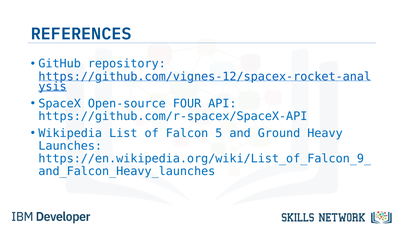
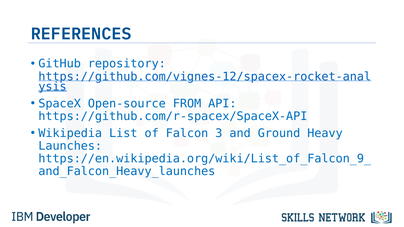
FOUR: FOUR -> FROM
5: 5 -> 3
